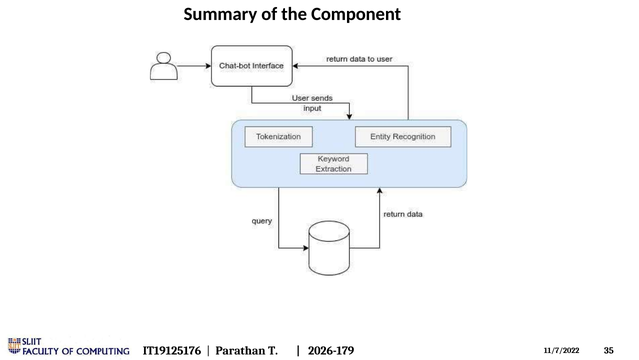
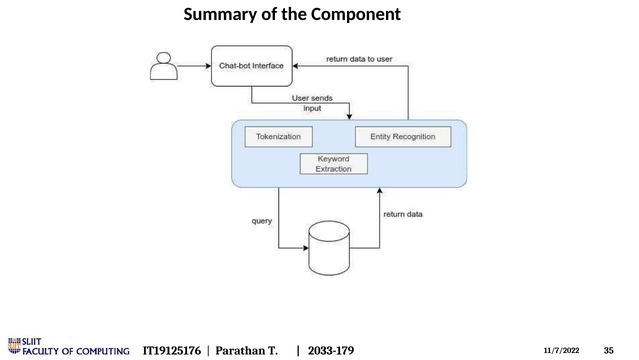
2026-179: 2026-179 -> 2033-179
